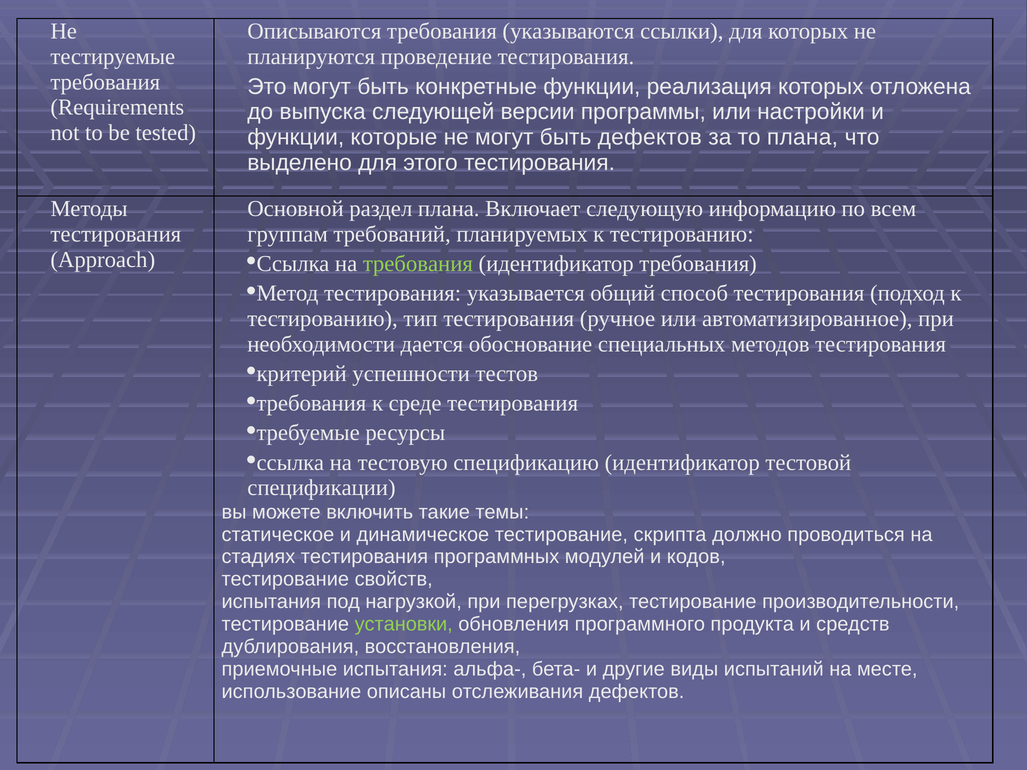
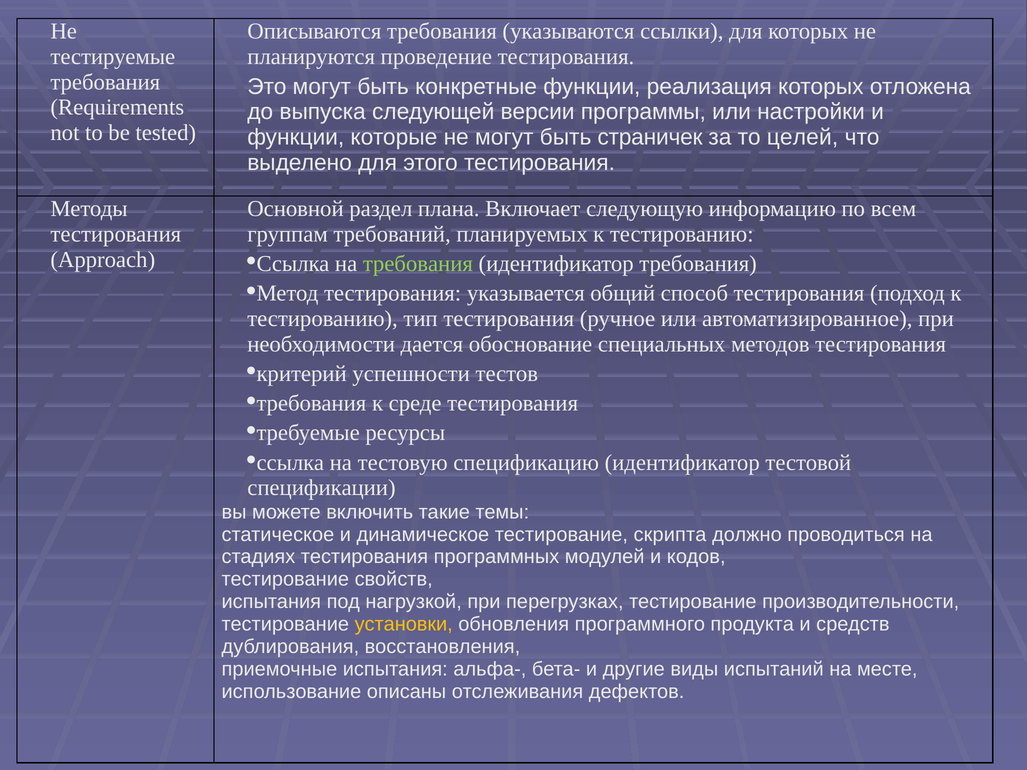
быть дефектов: дефектов -> страничек
то плана: плана -> целей
установки colour: light green -> yellow
